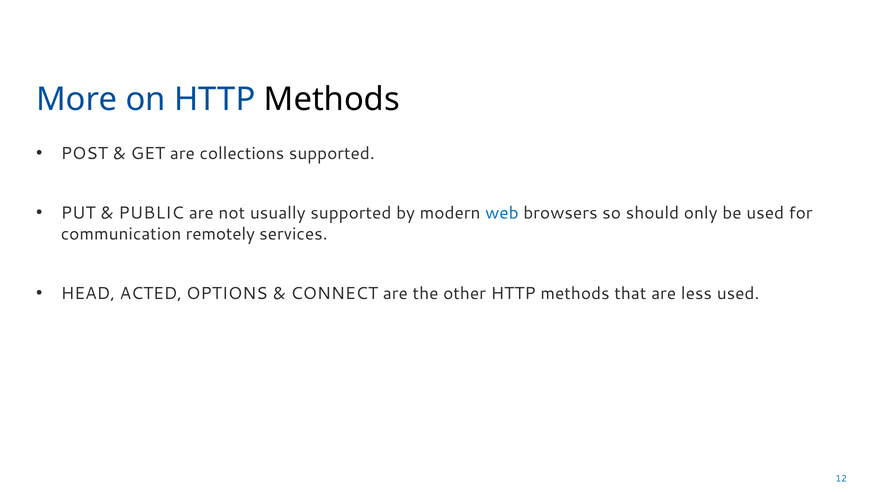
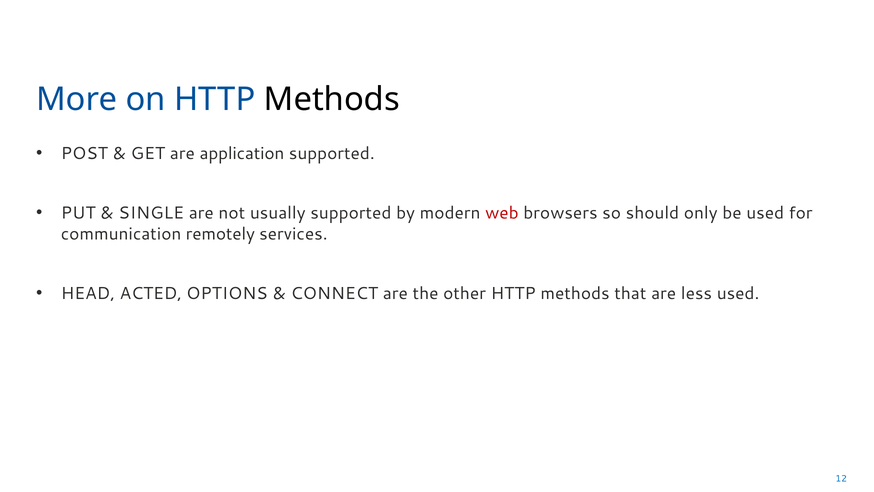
collections: collections -> application
PUBLIC: PUBLIC -> SINGLE
web colour: blue -> red
